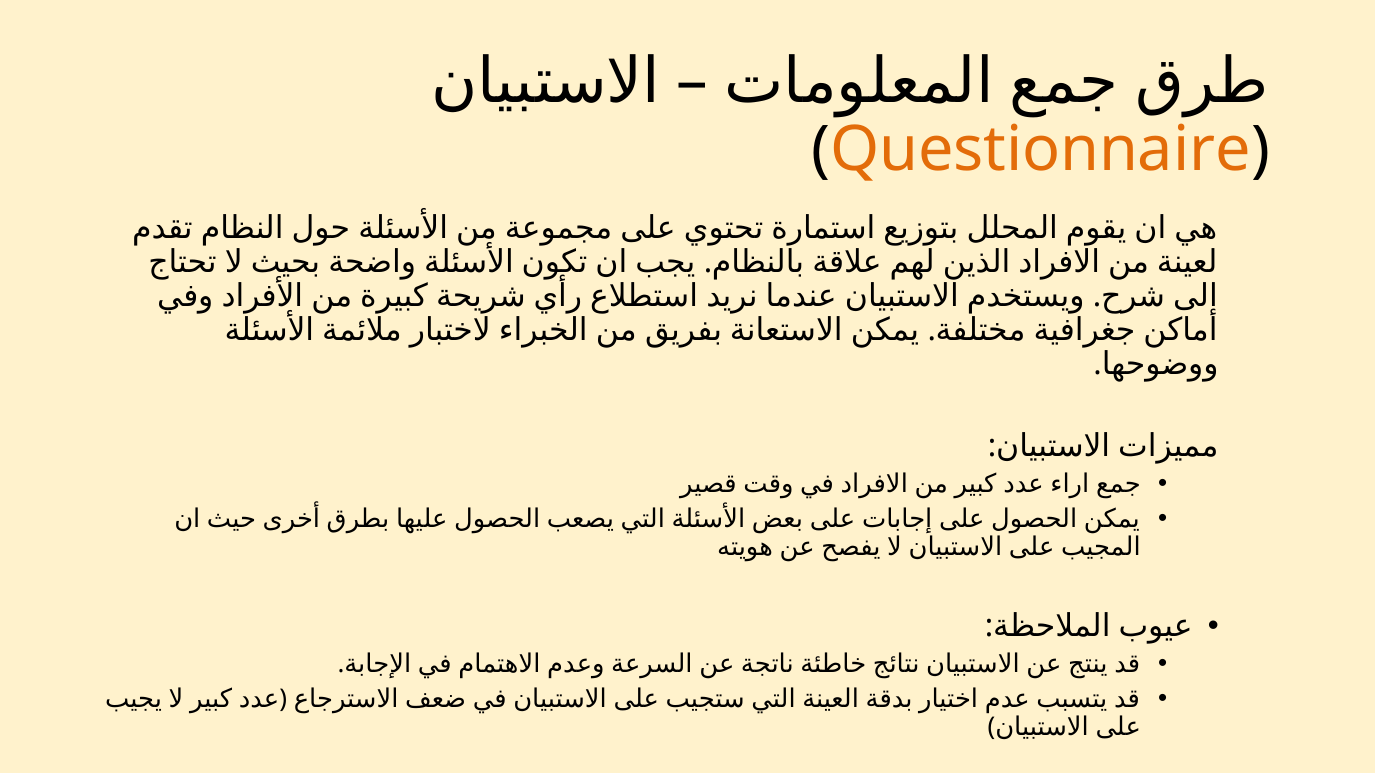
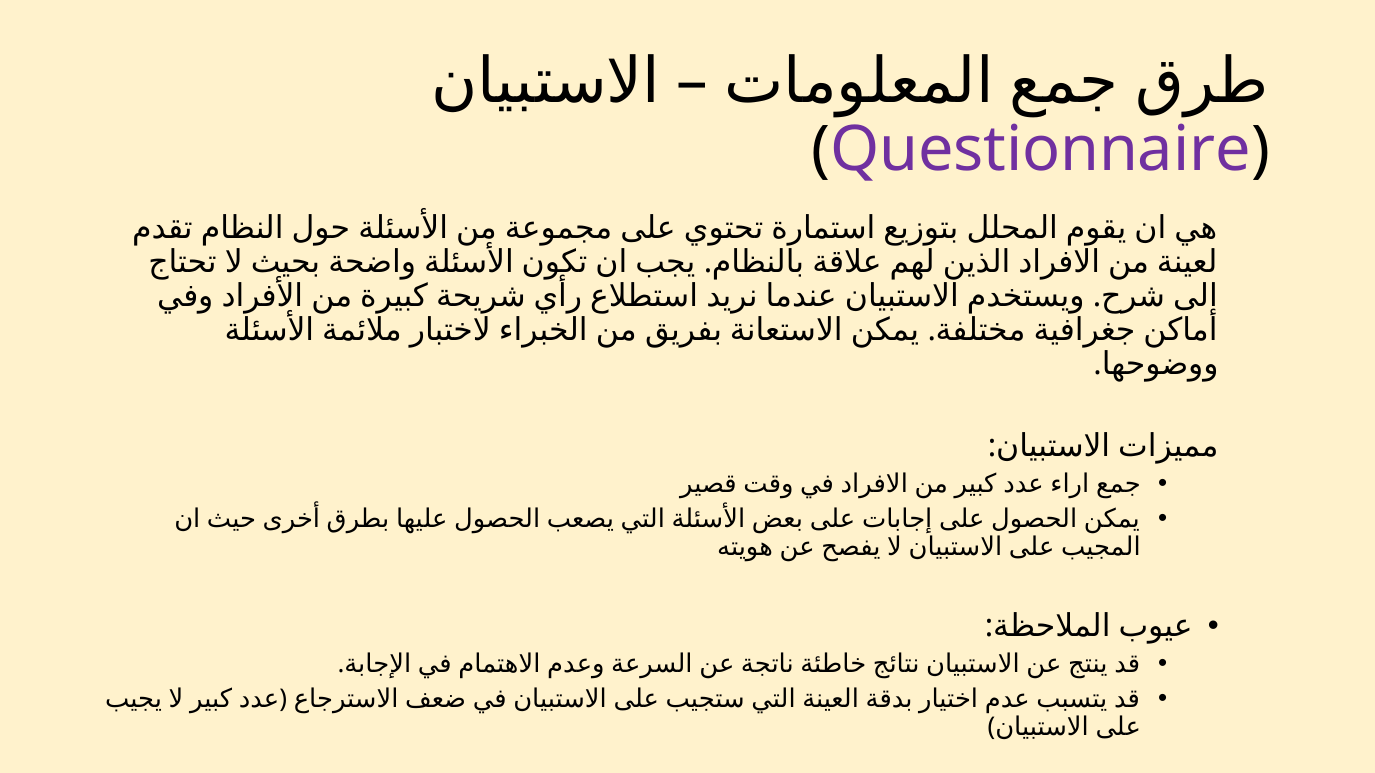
Questionnaire colour: orange -> purple
